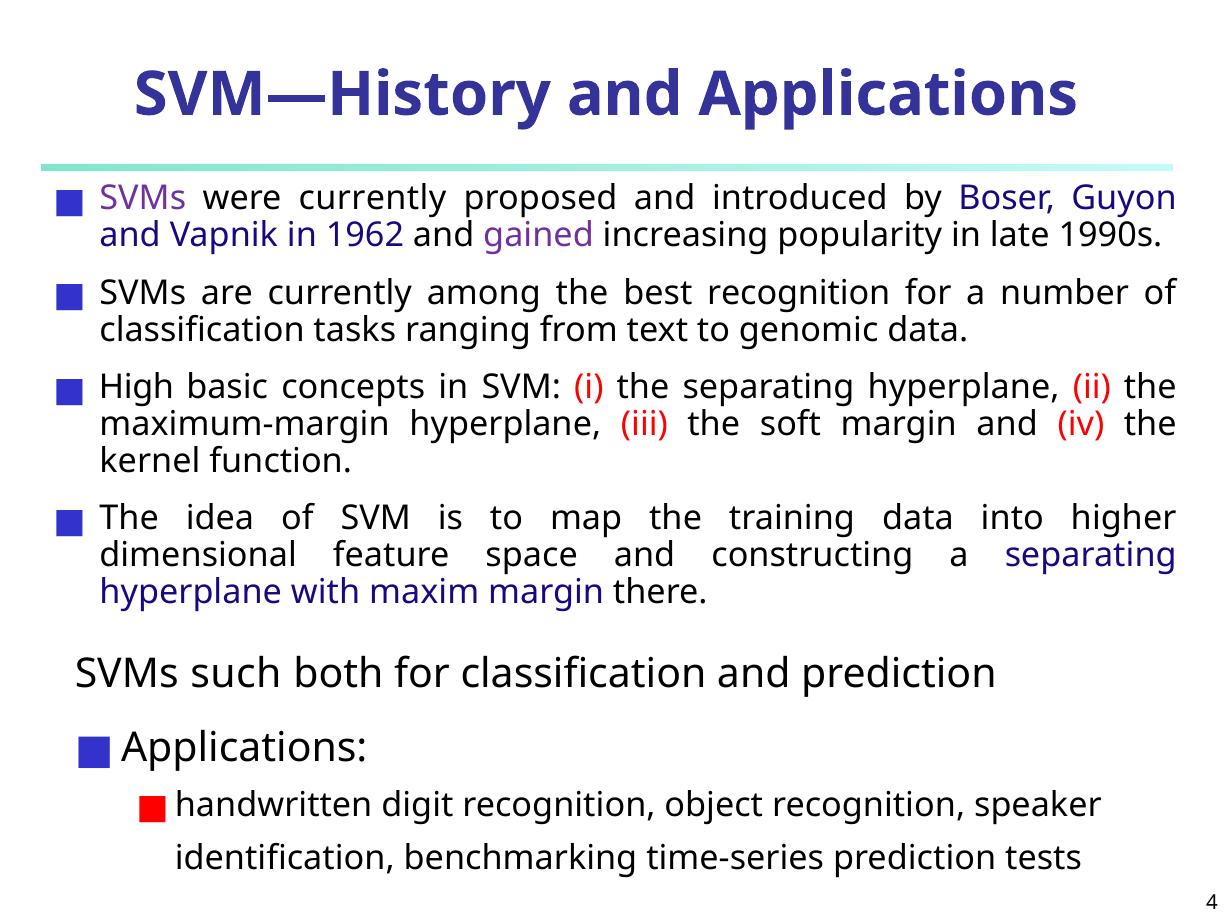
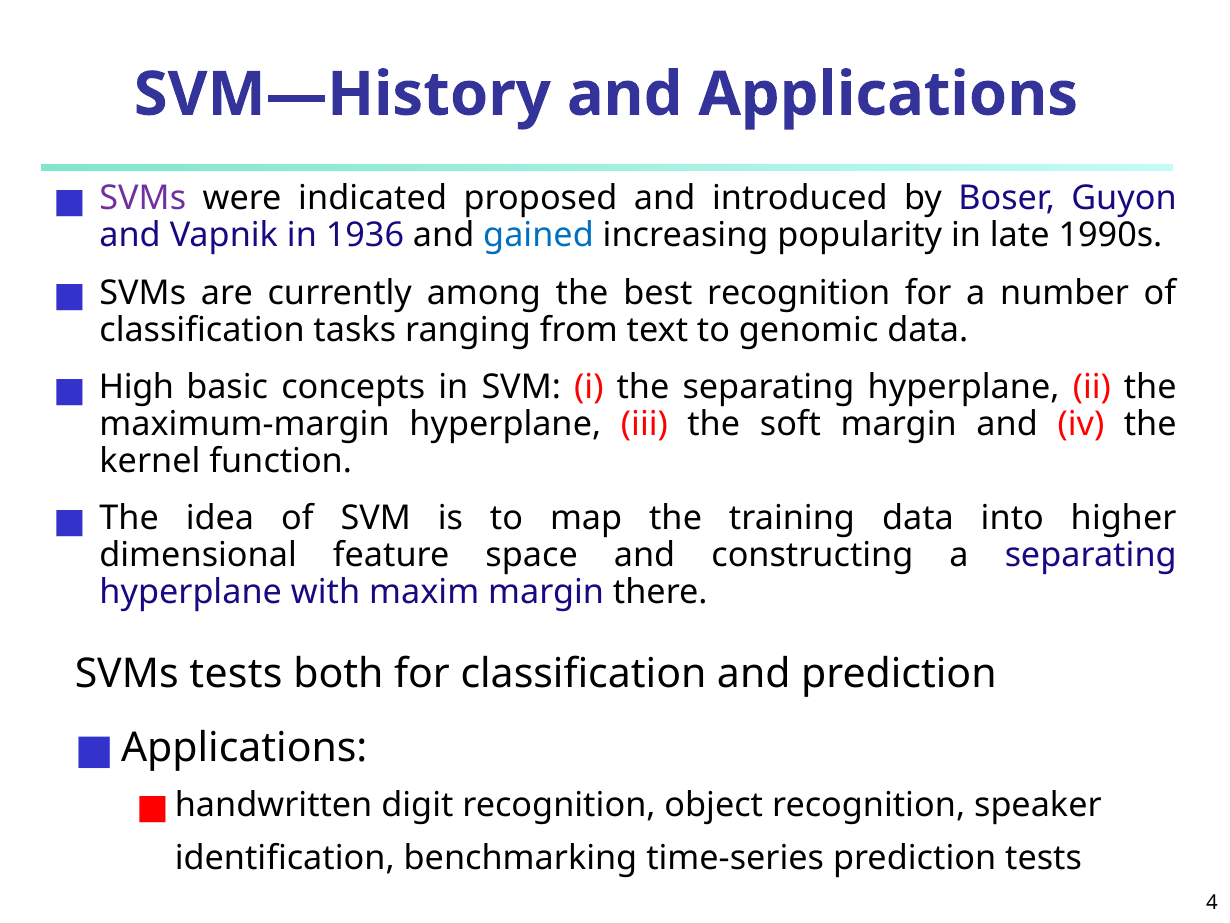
were currently: currently -> indicated
1962: 1962 -> 1936
gained colour: purple -> blue
SVMs such: such -> tests
